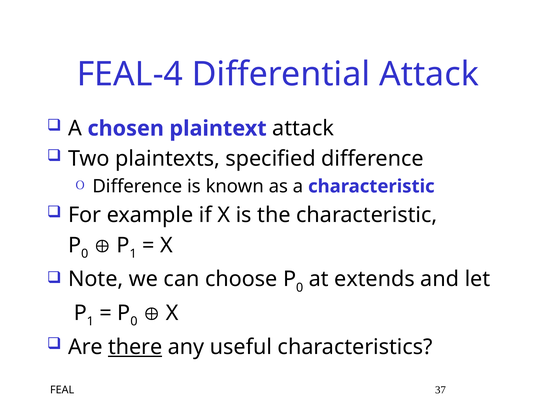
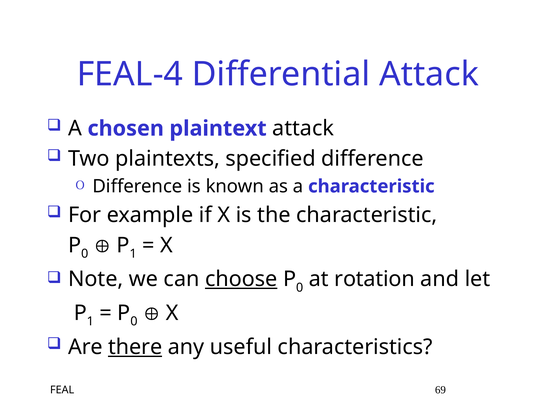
choose underline: none -> present
extends: extends -> rotation
37: 37 -> 69
